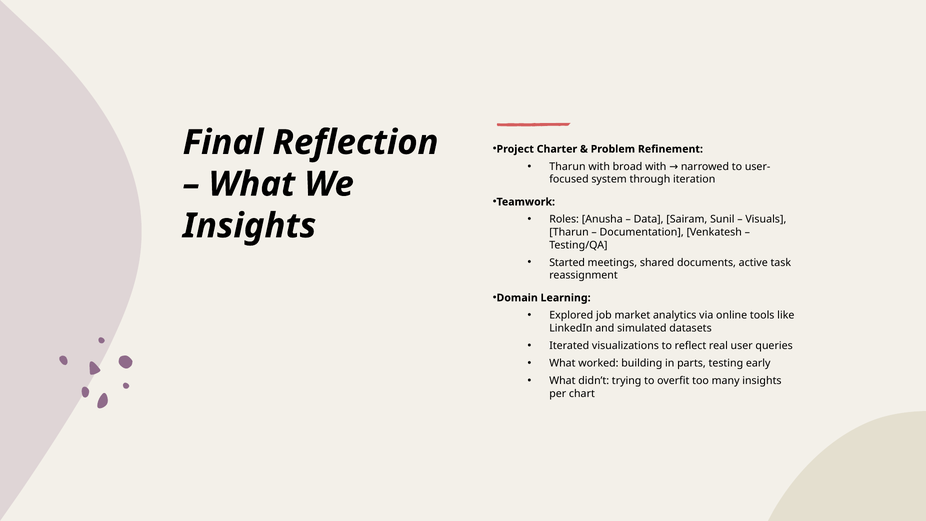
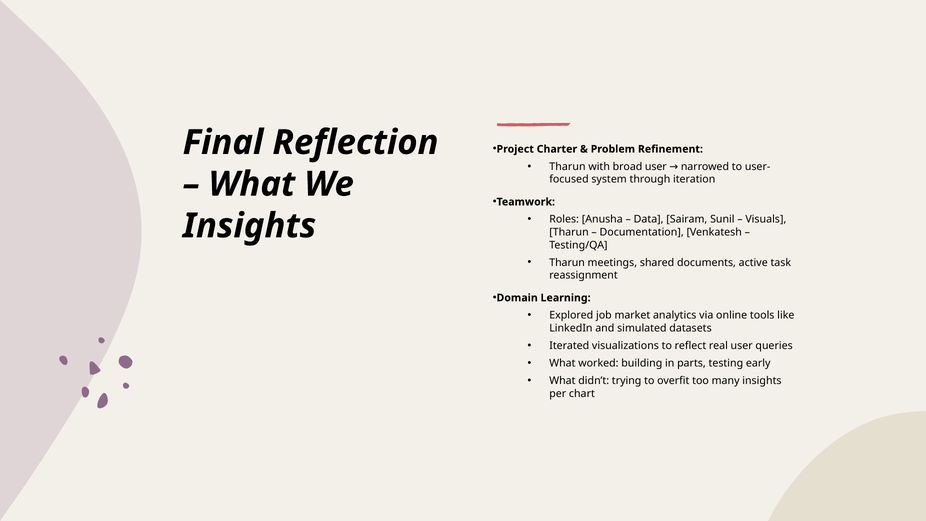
broad with: with -> user
Started at (567, 263): Started -> Tharun
